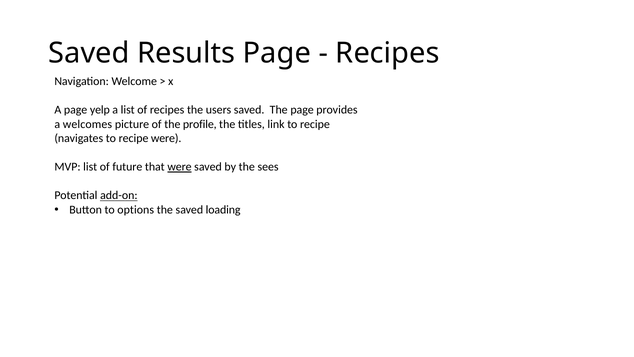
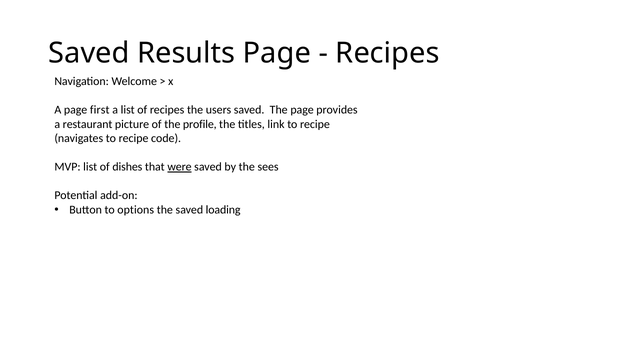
yelp: yelp -> first
welcomes: welcomes -> restaurant
recipe were: were -> code
future: future -> dishes
add-on underline: present -> none
